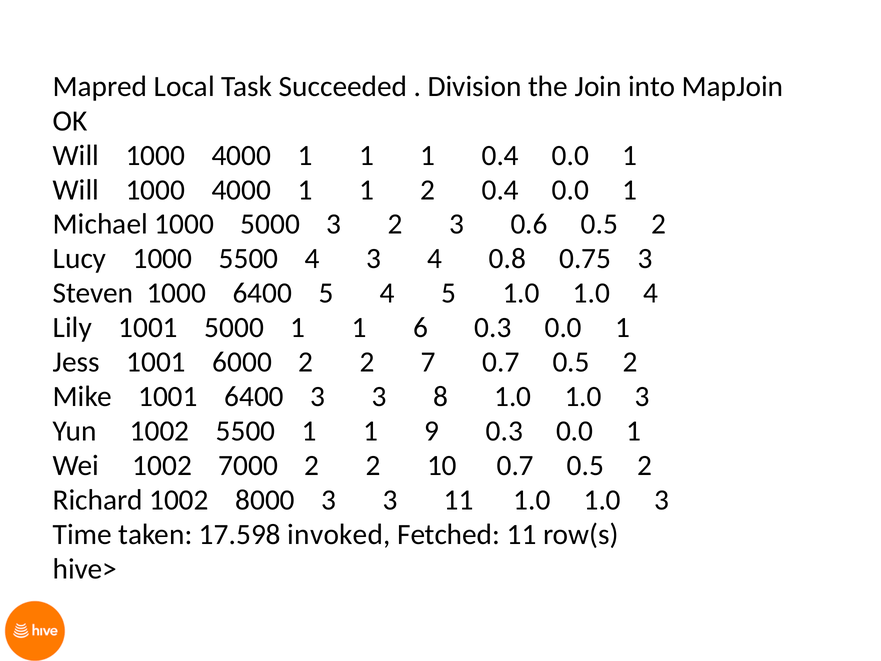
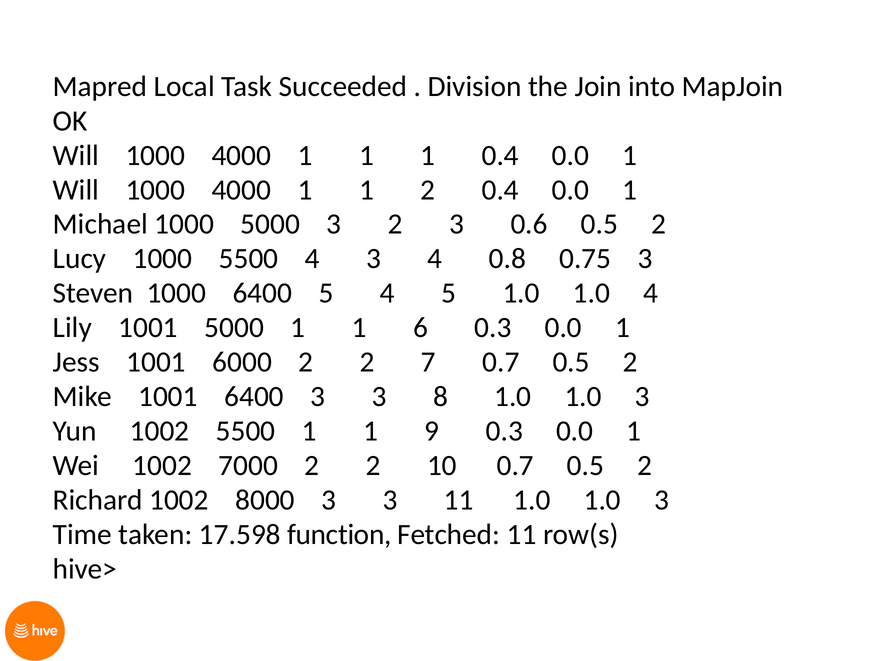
invoked: invoked -> function
